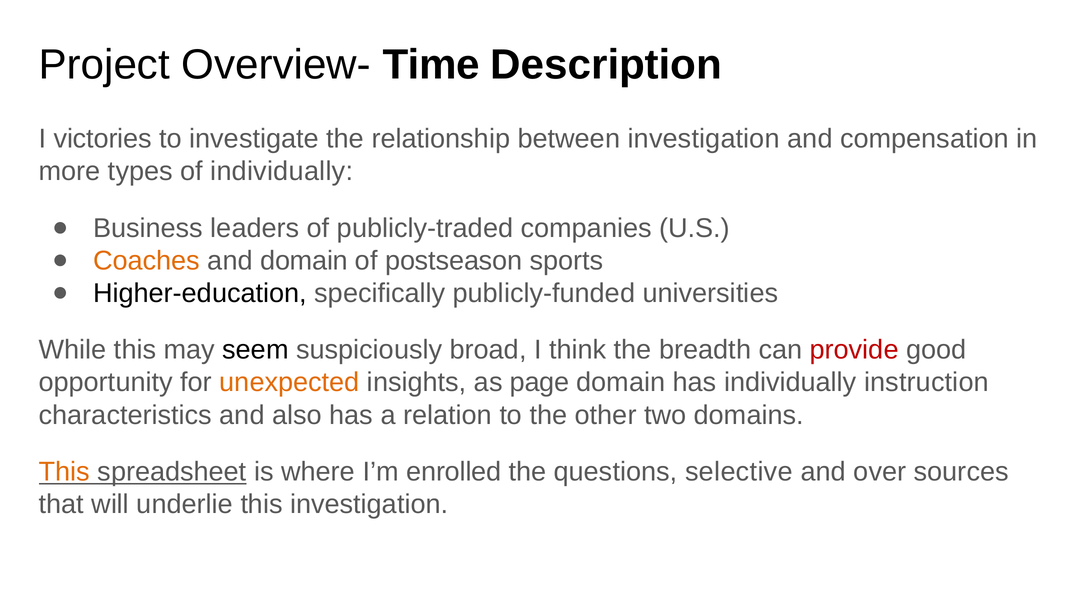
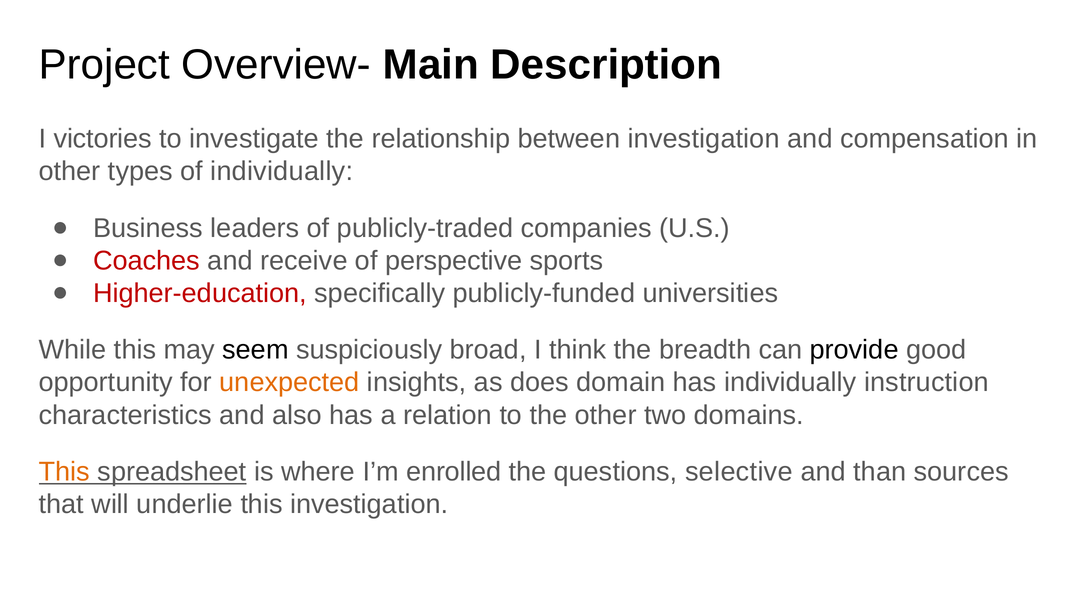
Time: Time -> Main
more at (70, 171): more -> other
Coaches colour: orange -> red
and domain: domain -> receive
postseason: postseason -> perspective
Higher-education colour: black -> red
provide colour: red -> black
page: page -> does
over: over -> than
